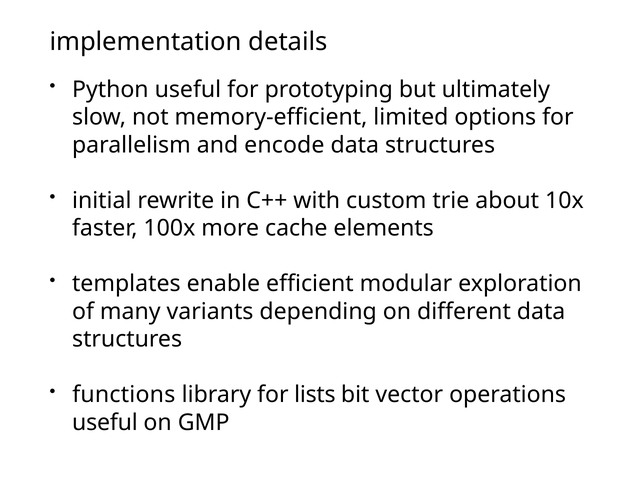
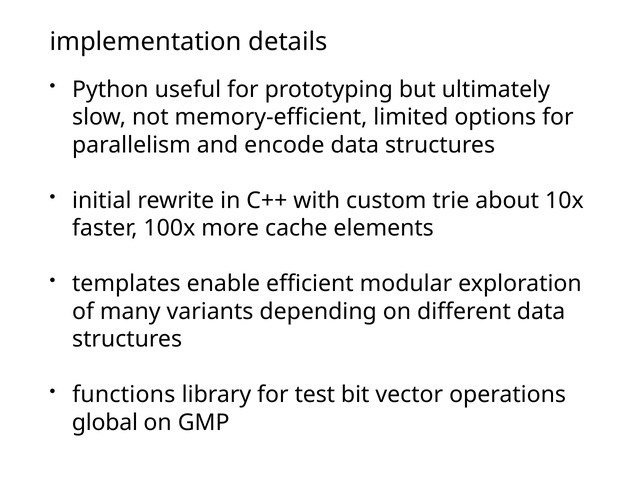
lists: lists -> test
useful at (105, 423): useful -> global
